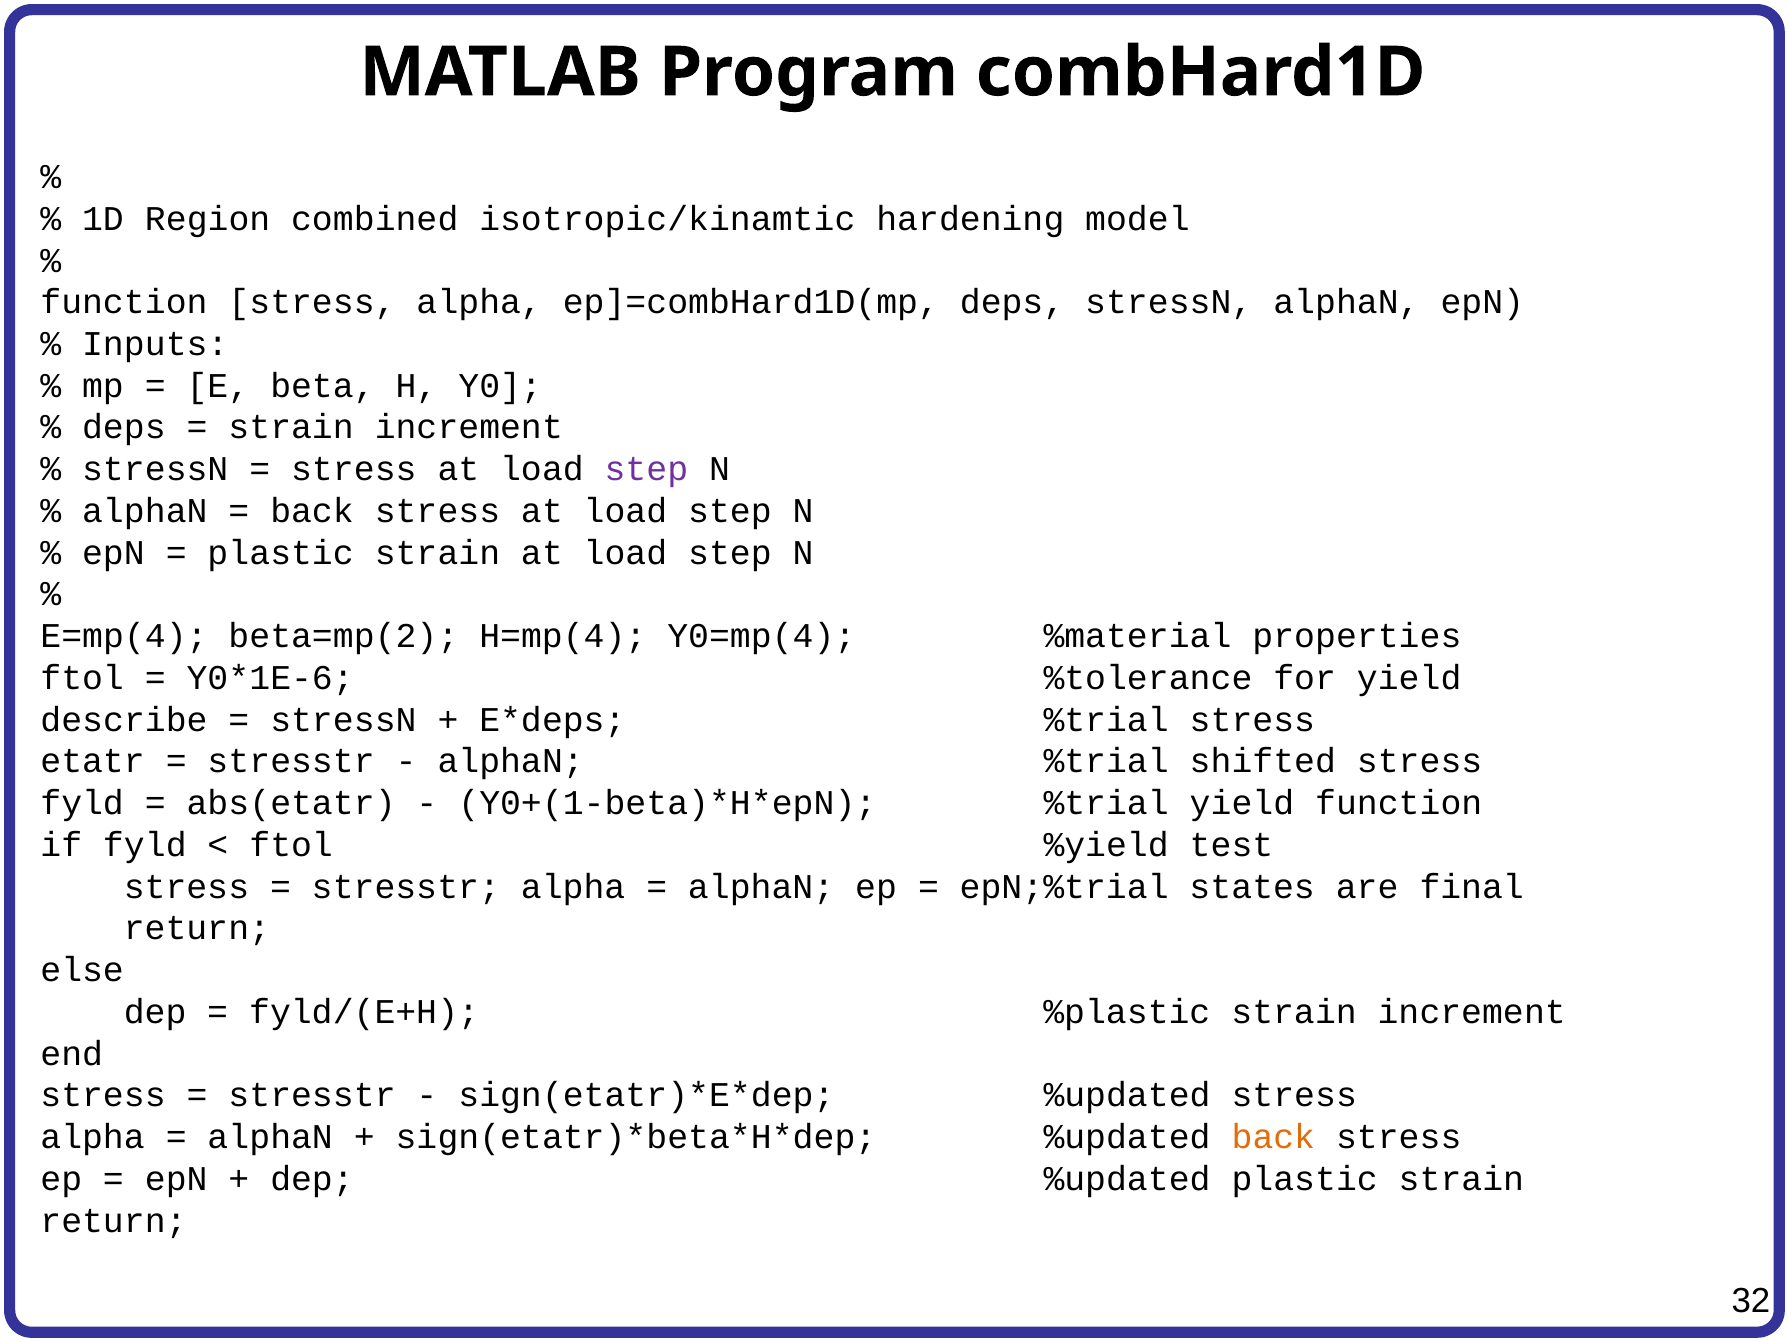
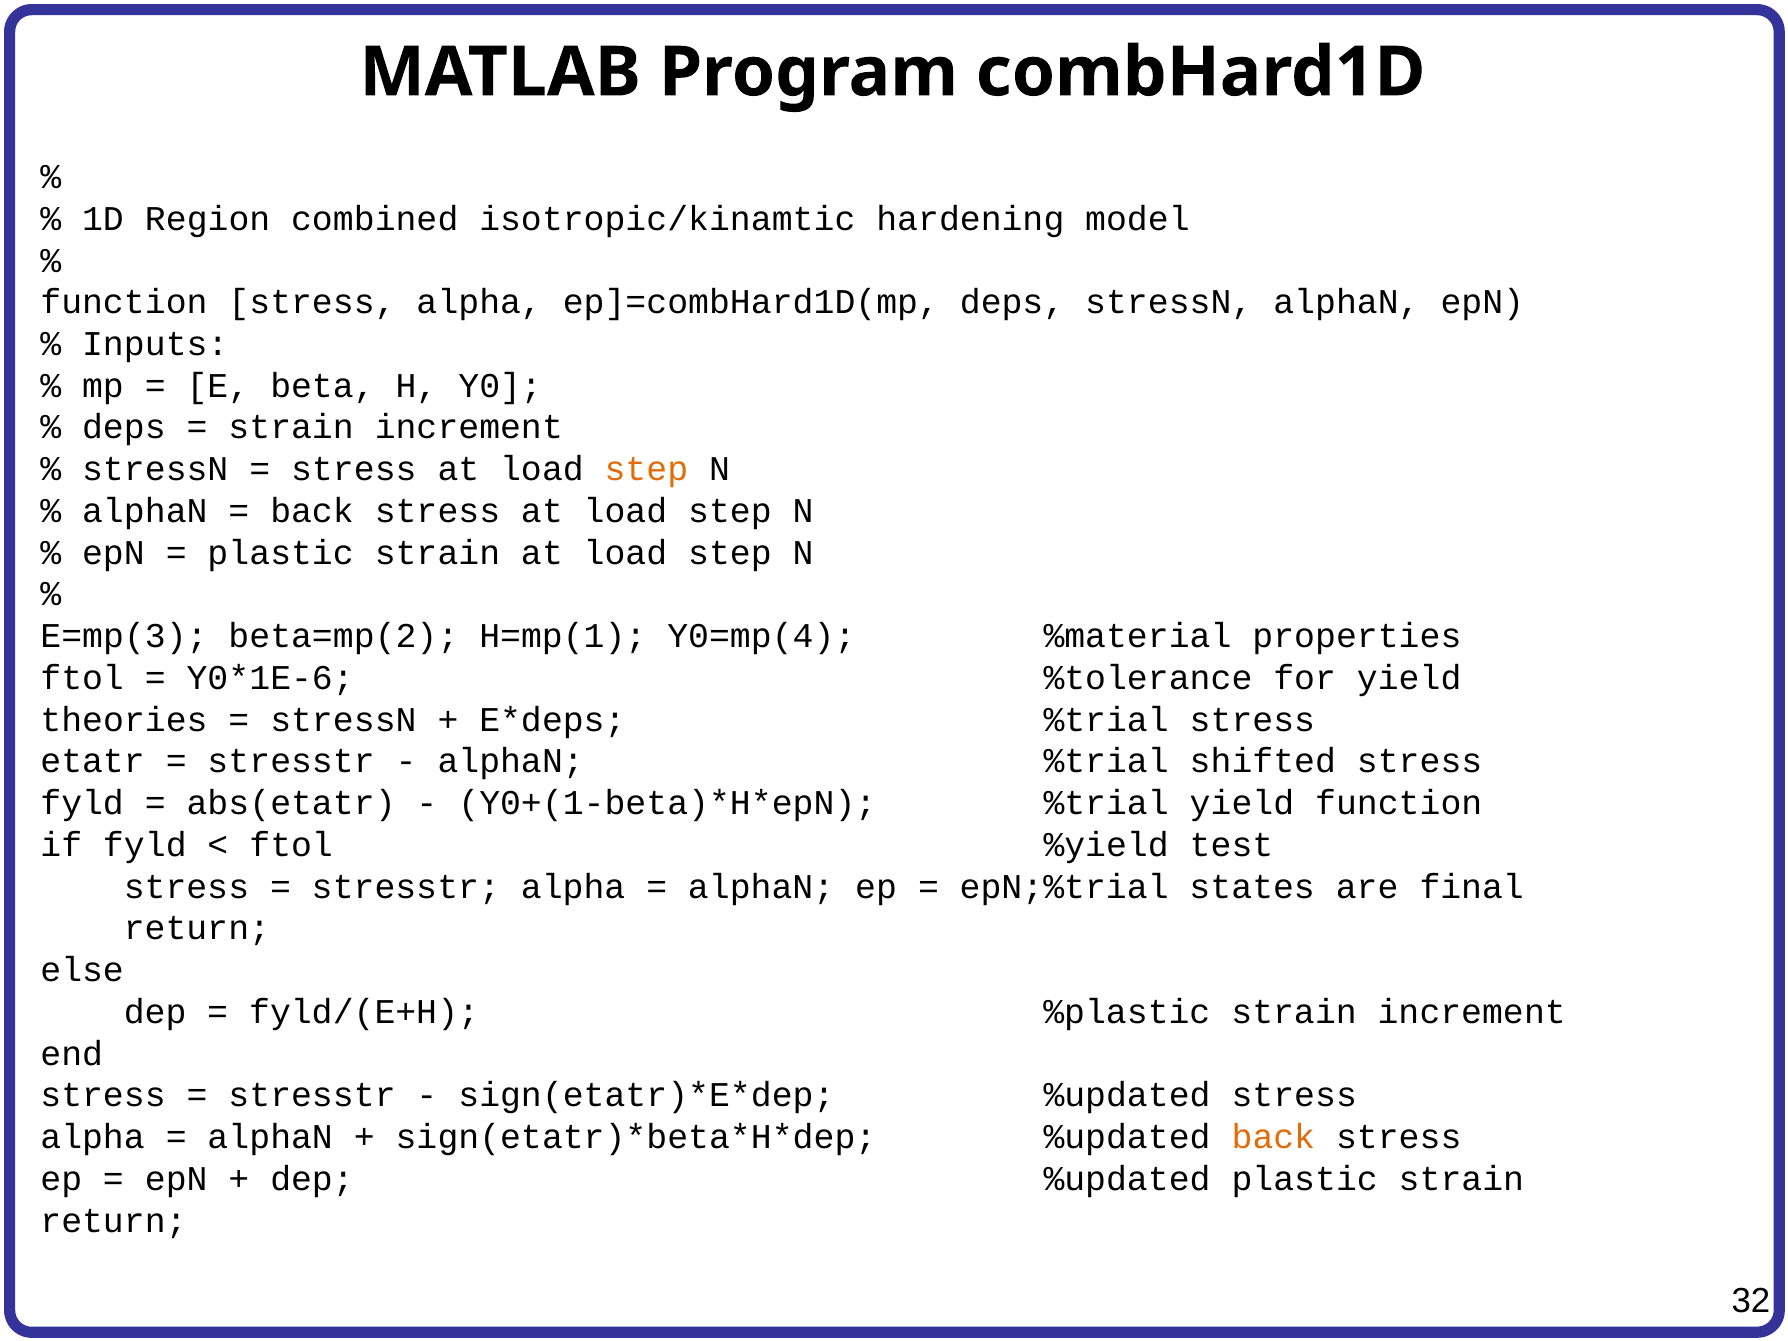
step at (646, 469) colour: purple -> orange
E=mp(4: E=mp(4 -> E=mp(3
H=mp(4: H=mp(4 -> H=mp(1
describe: describe -> theories
